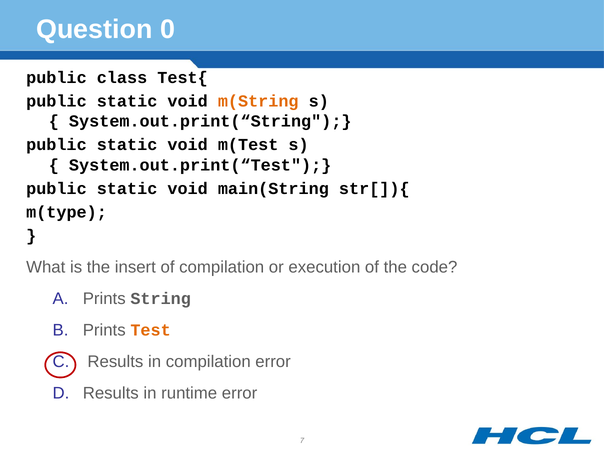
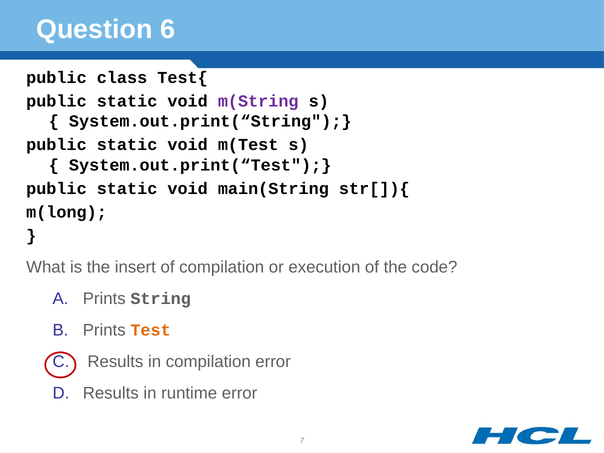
0: 0 -> 6
m(String colour: orange -> purple
m(type: m(type -> m(long
